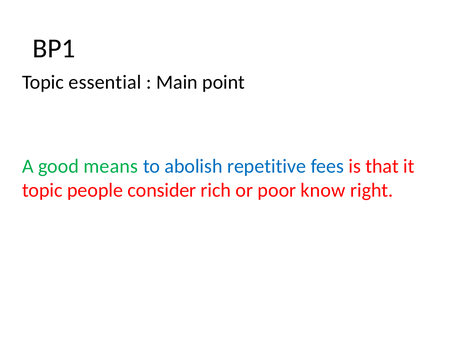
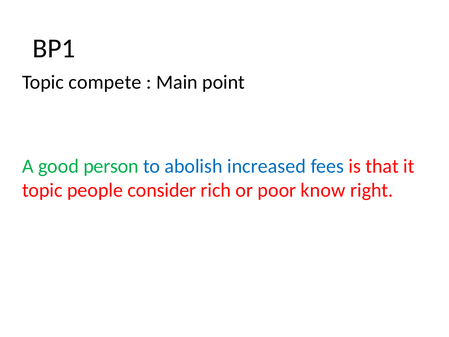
essential: essential -> compete
means: means -> person
repetitive: repetitive -> increased
